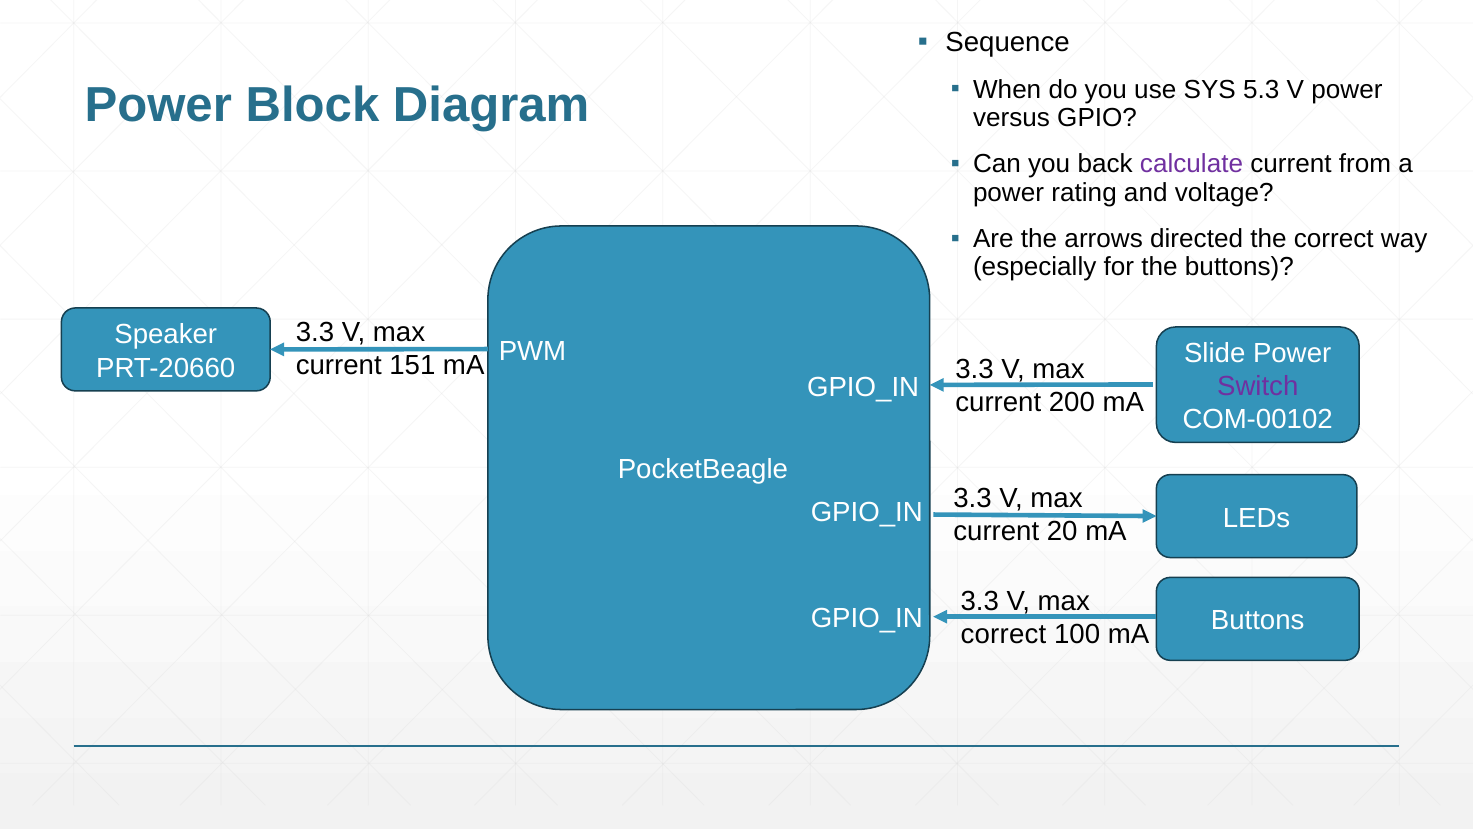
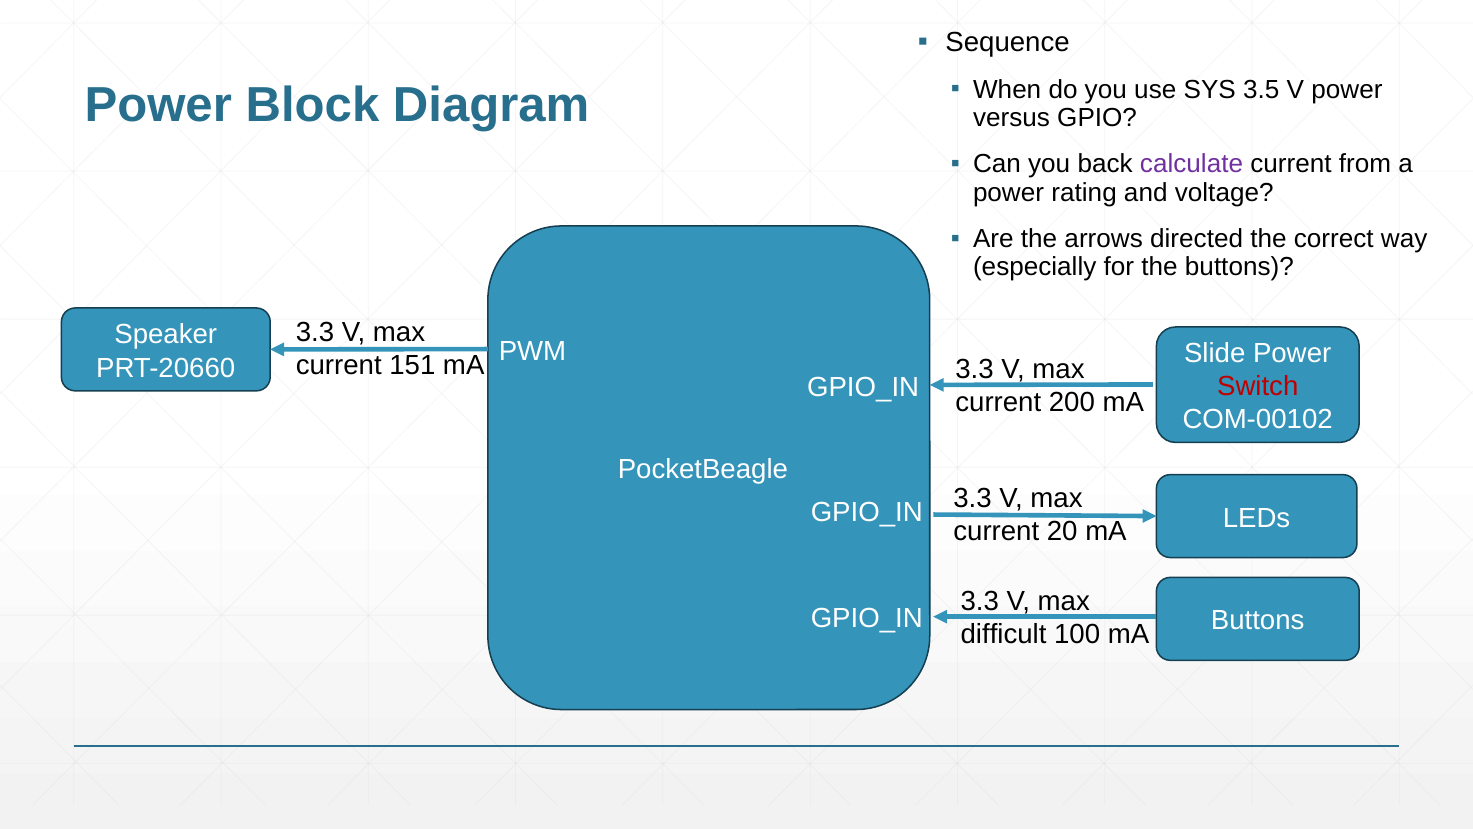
5.3: 5.3 -> 3.5
Switch colour: purple -> red
correct at (1003, 634): correct -> difficult
